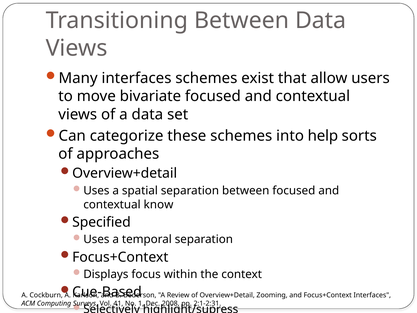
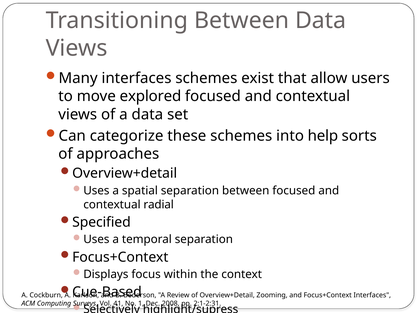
bivariate: bivariate -> explored
know: know -> radial
